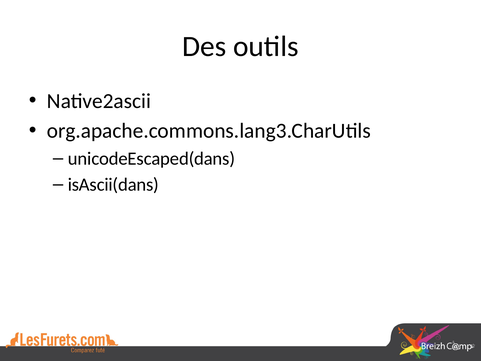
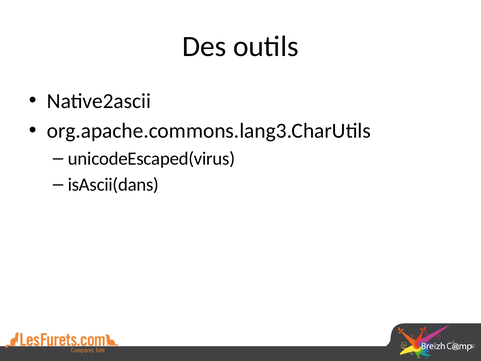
unicodeEscaped(dans: unicodeEscaped(dans -> unicodeEscaped(virus
